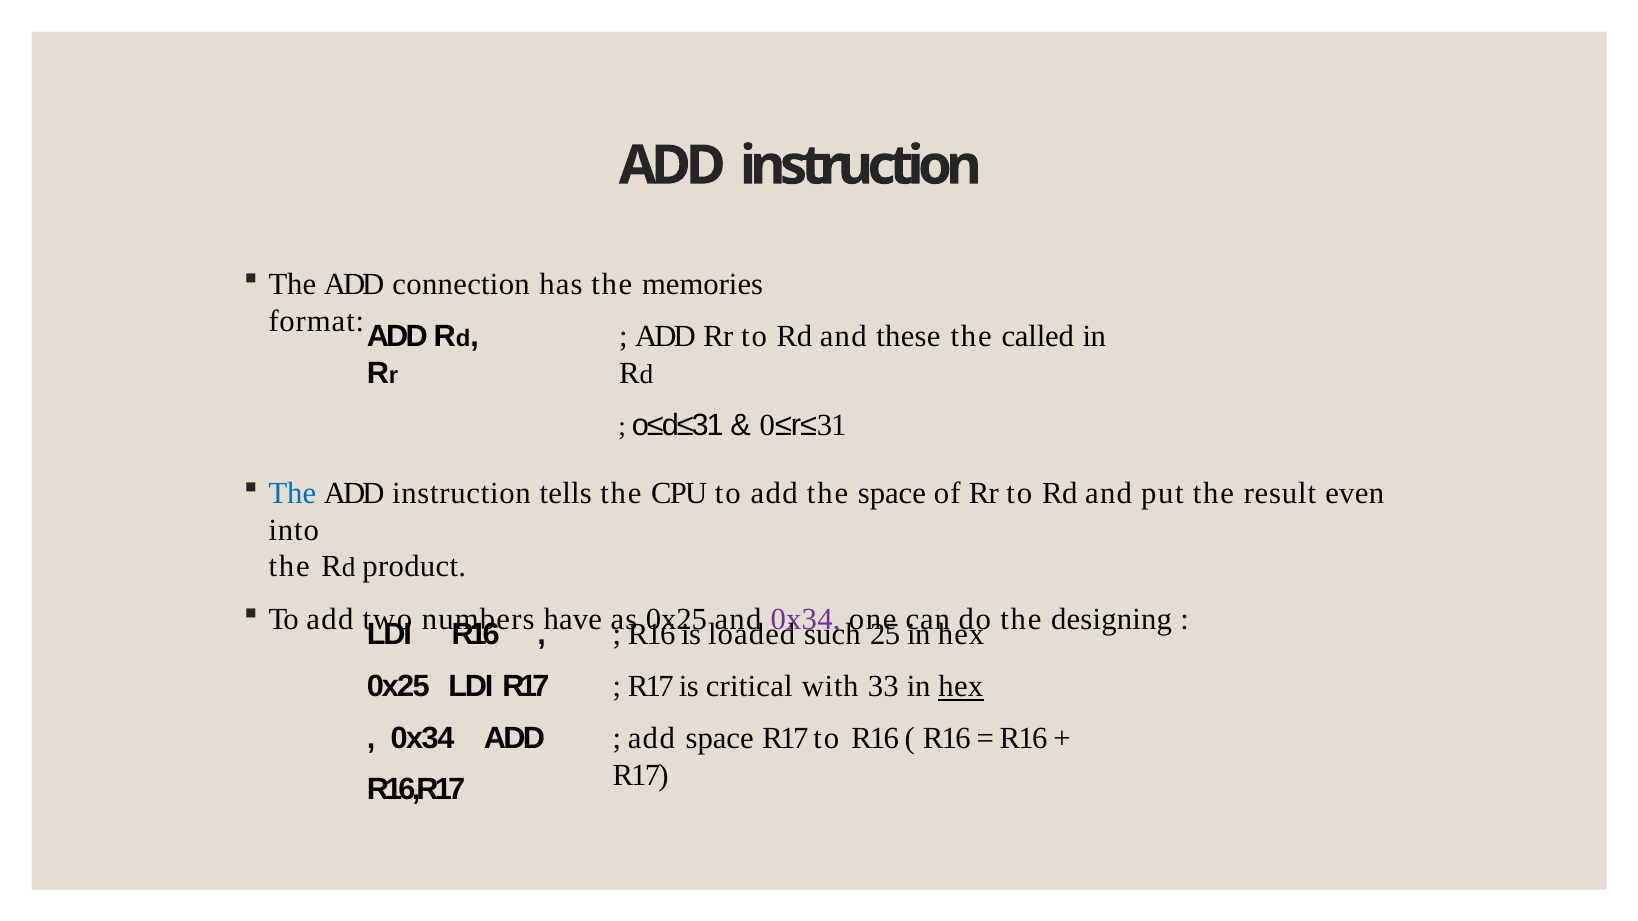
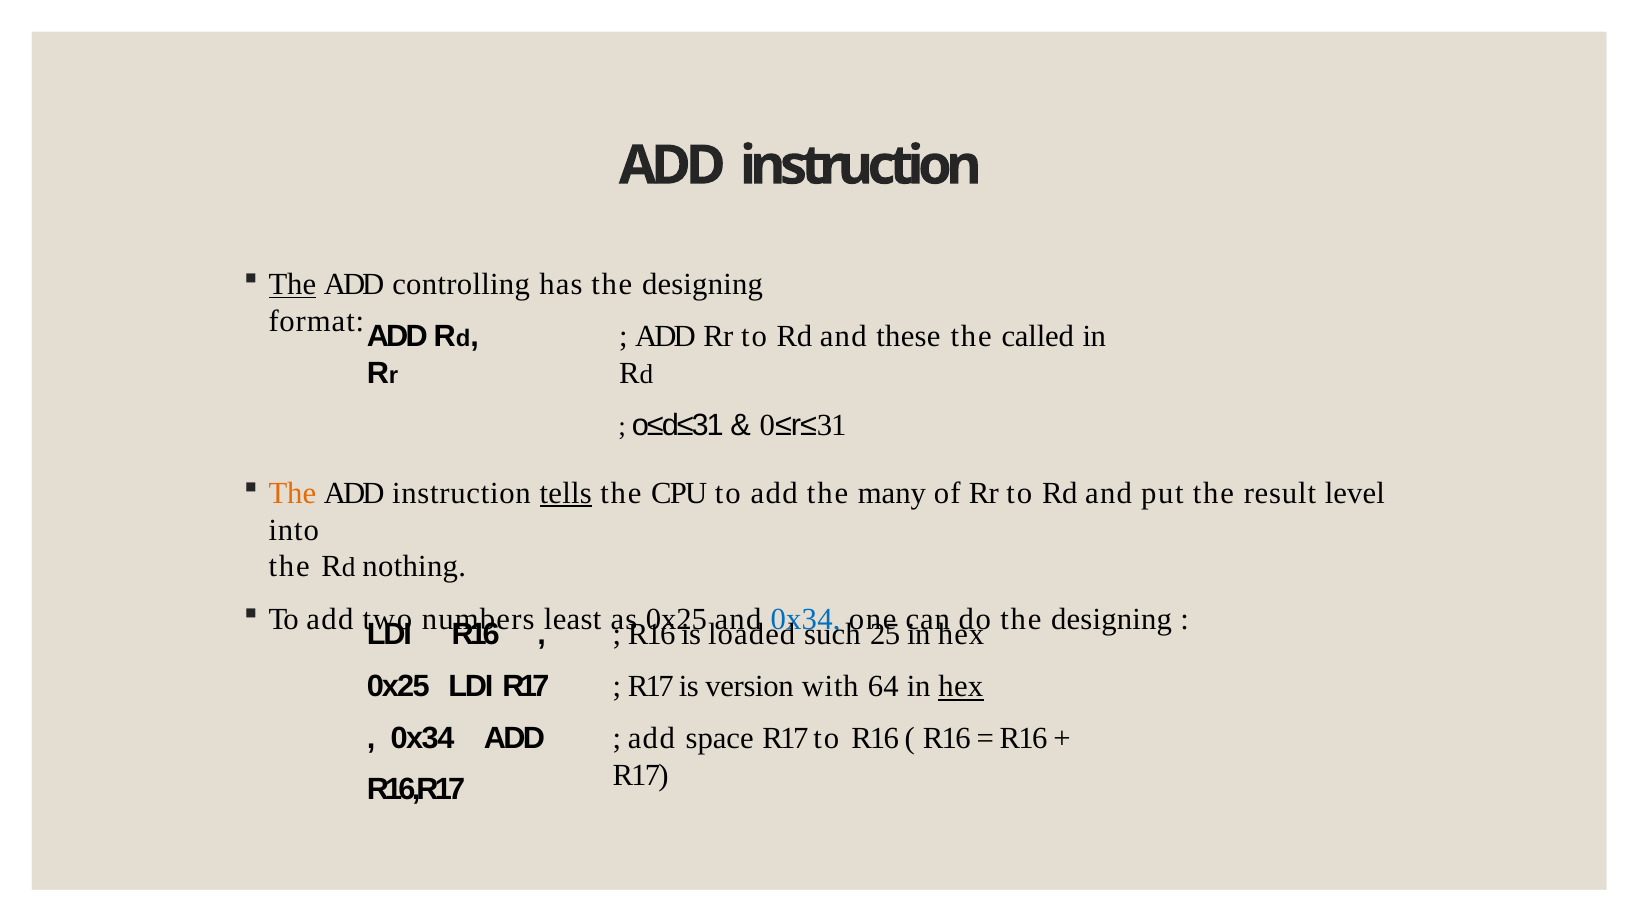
The at (292, 284) underline: none -> present
connection: connection -> controlling
has the memories: memories -> designing
The at (292, 493) colour: blue -> orange
tells underline: none -> present
the space: space -> many
even: even -> level
product: product -> nothing
have: have -> least
0x34 at (806, 619) colour: purple -> blue
critical: critical -> version
33: 33 -> 64
